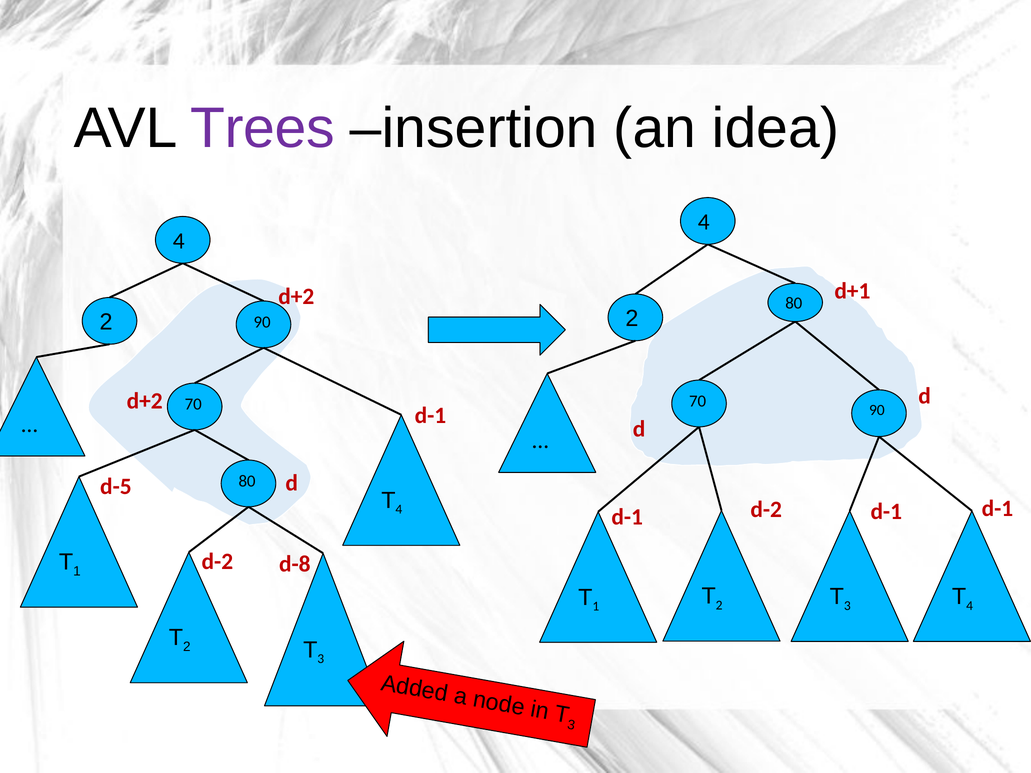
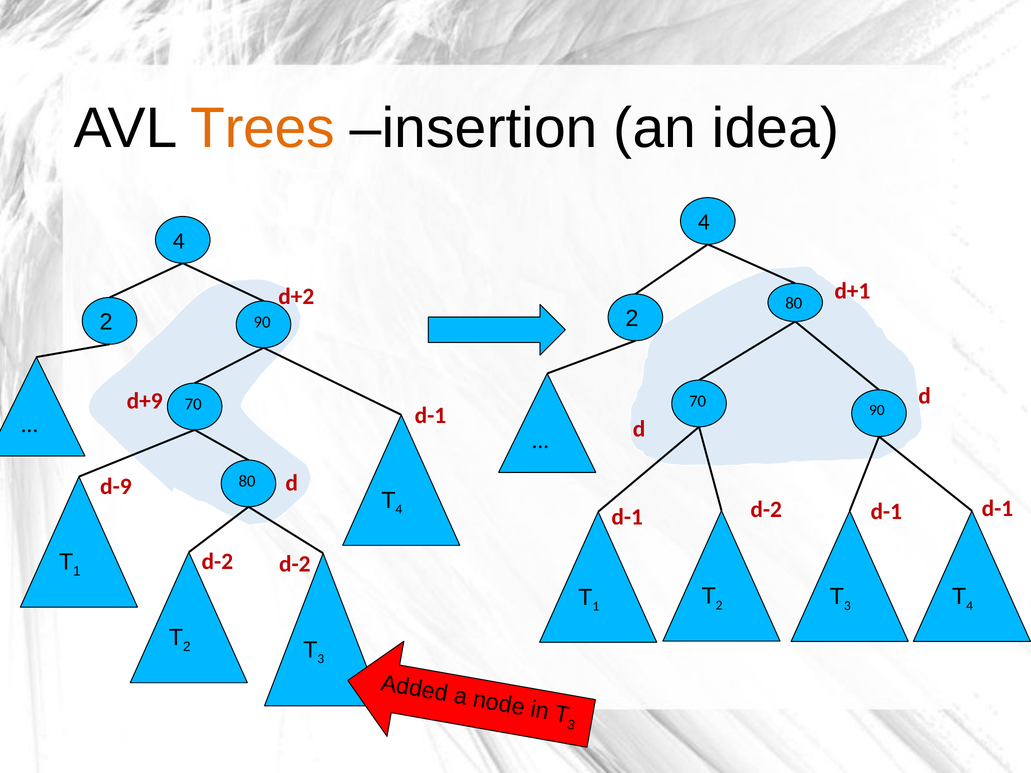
Trees colour: purple -> orange
d+2 at (145, 401): d+2 -> d+9
d-5: d-5 -> d-9
d-8 at (295, 564): d-8 -> d-2
